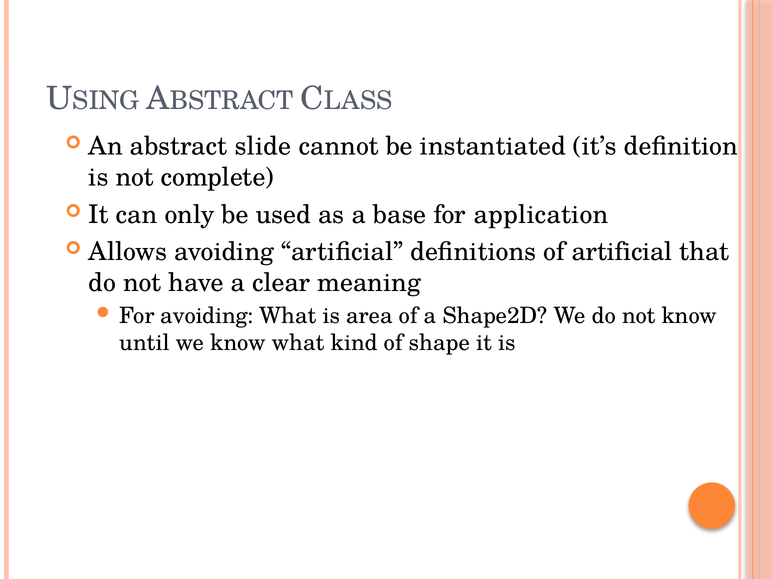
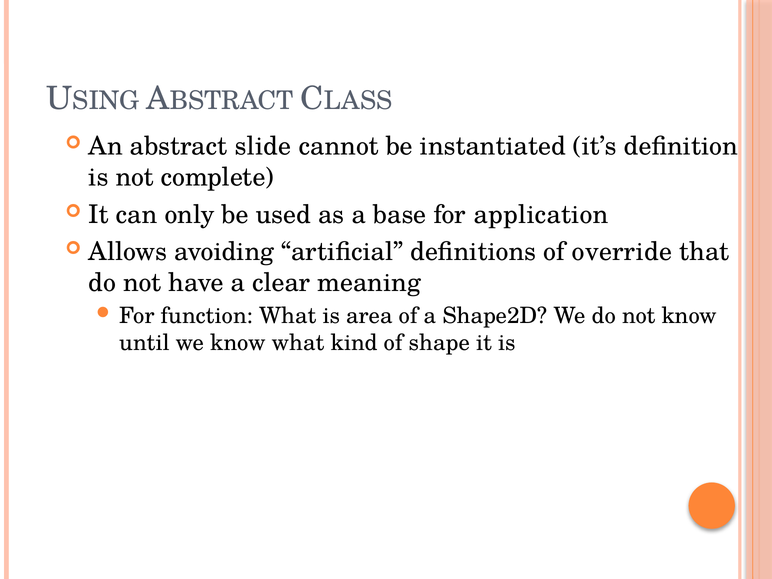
of artificial: artificial -> override
For avoiding: avoiding -> function
